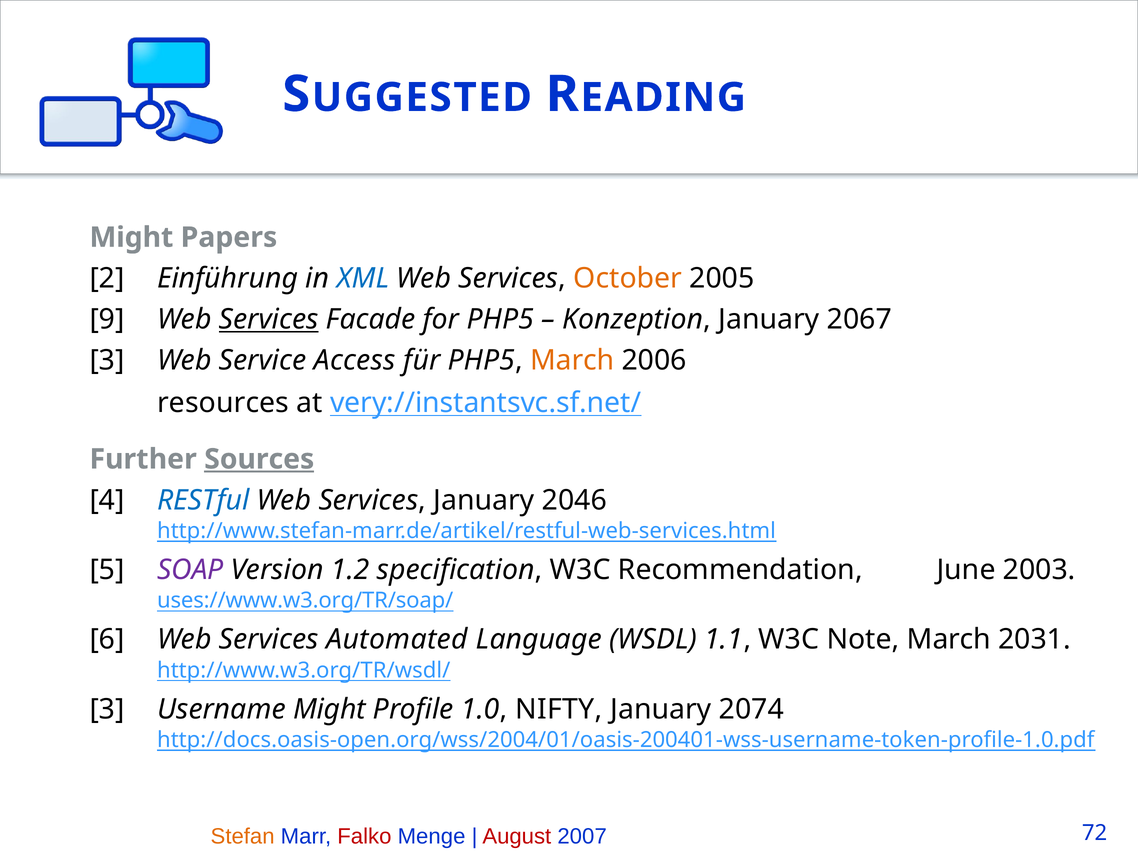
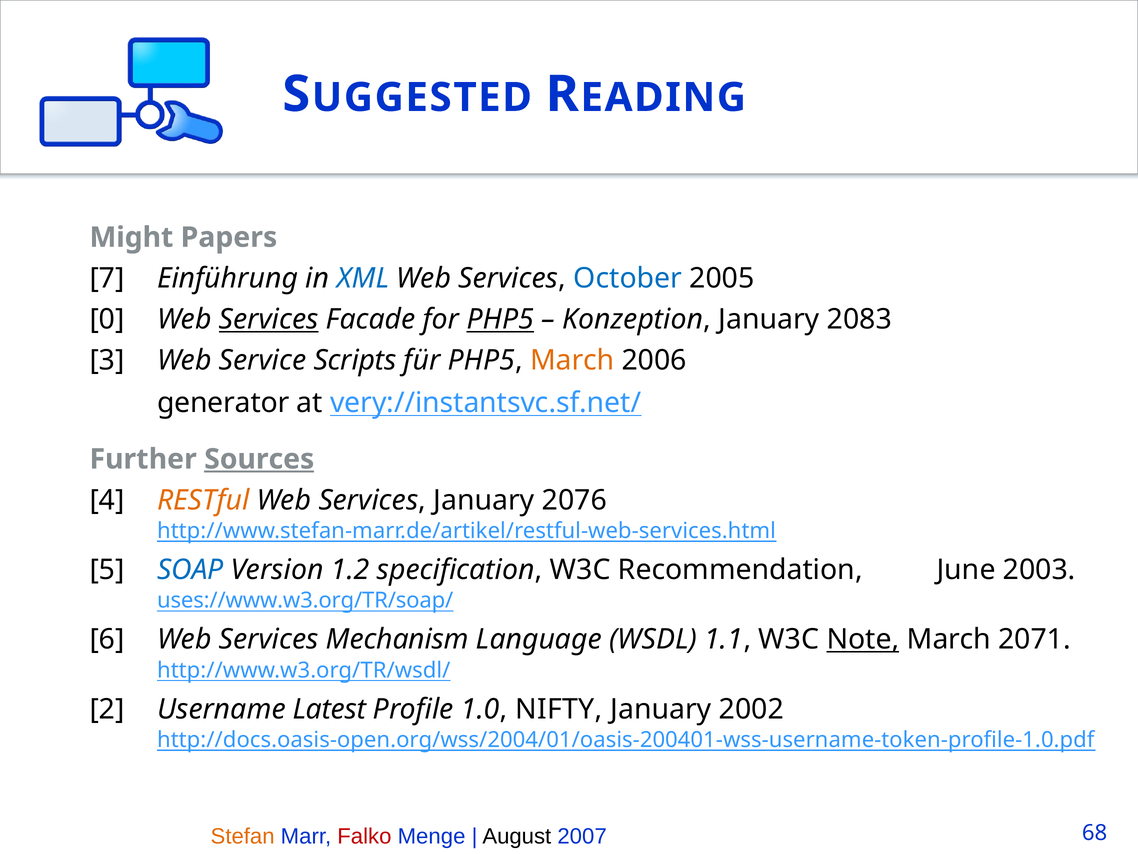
2: 2 -> 7
October colour: orange -> blue
9: 9 -> 0
PHP5 at (500, 319) underline: none -> present
2067: 2067 -> 2083
Access: Access -> Scripts
resources: resources -> generator
RESTful colour: blue -> orange
2046: 2046 -> 2076
SOAP colour: purple -> blue
Automated: Automated -> Mechanism
Note underline: none -> present
2031: 2031 -> 2071
3 at (107, 709): 3 -> 2
Username Might: Might -> Latest
2074: 2074 -> 2002
August colour: red -> black
72: 72 -> 68
